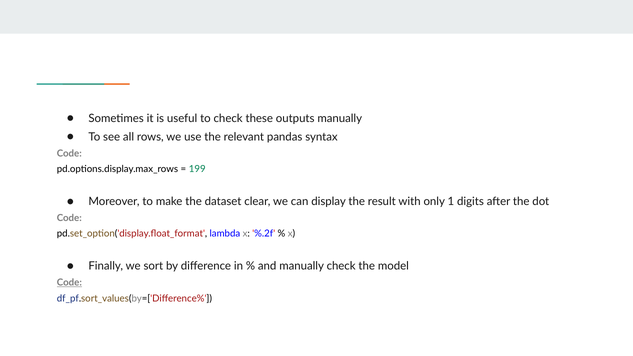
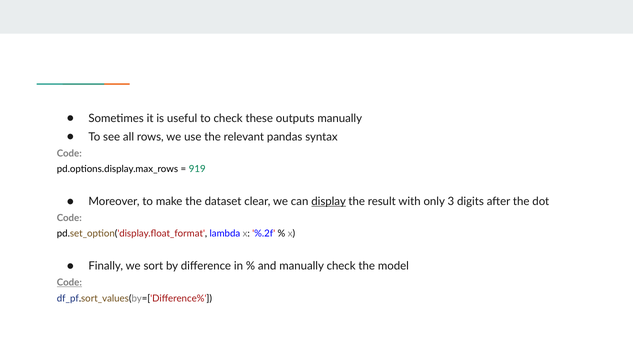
199: 199 -> 919
display underline: none -> present
1: 1 -> 3
